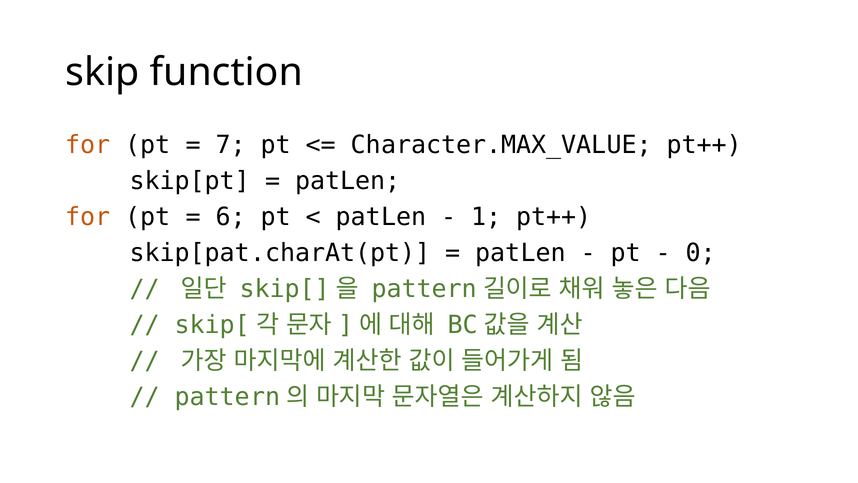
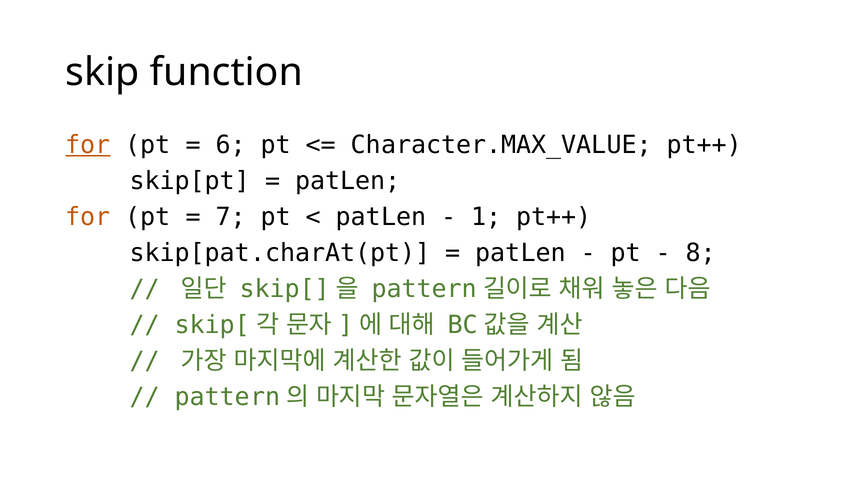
for at (88, 145) underline: none -> present
7: 7 -> 6
6: 6 -> 7
0: 0 -> 8
